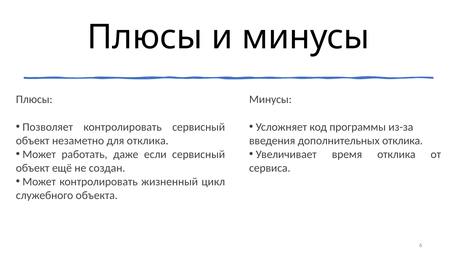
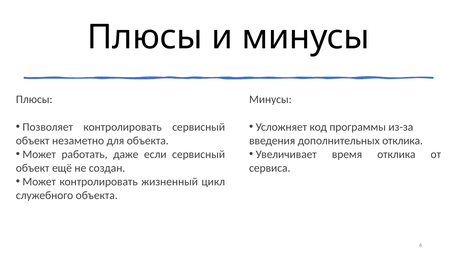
для отклика: отклика -> объекта
